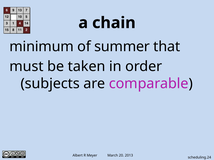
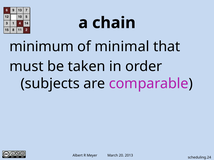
summer: summer -> minimal
